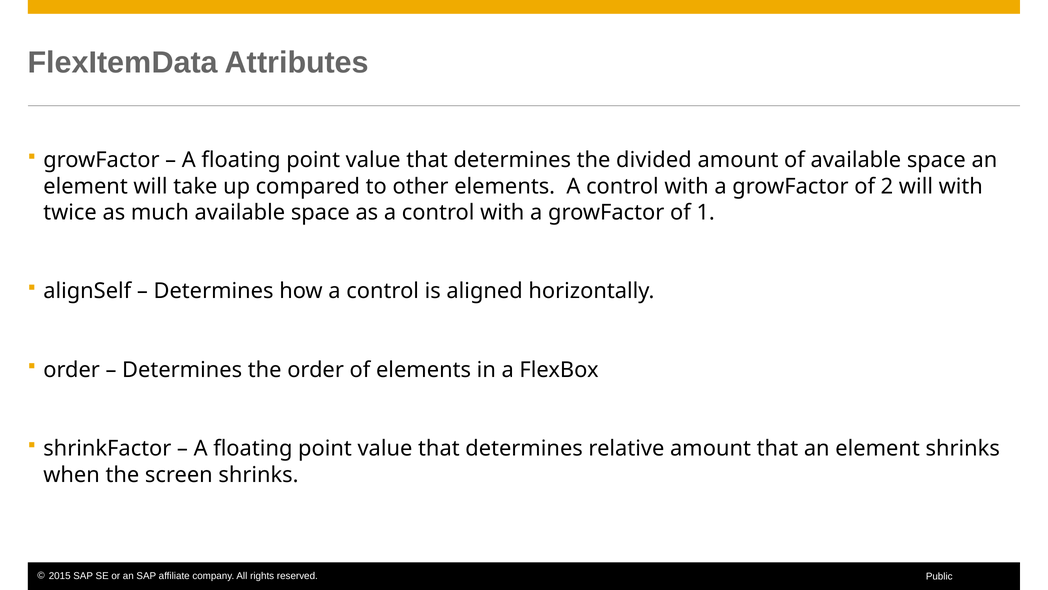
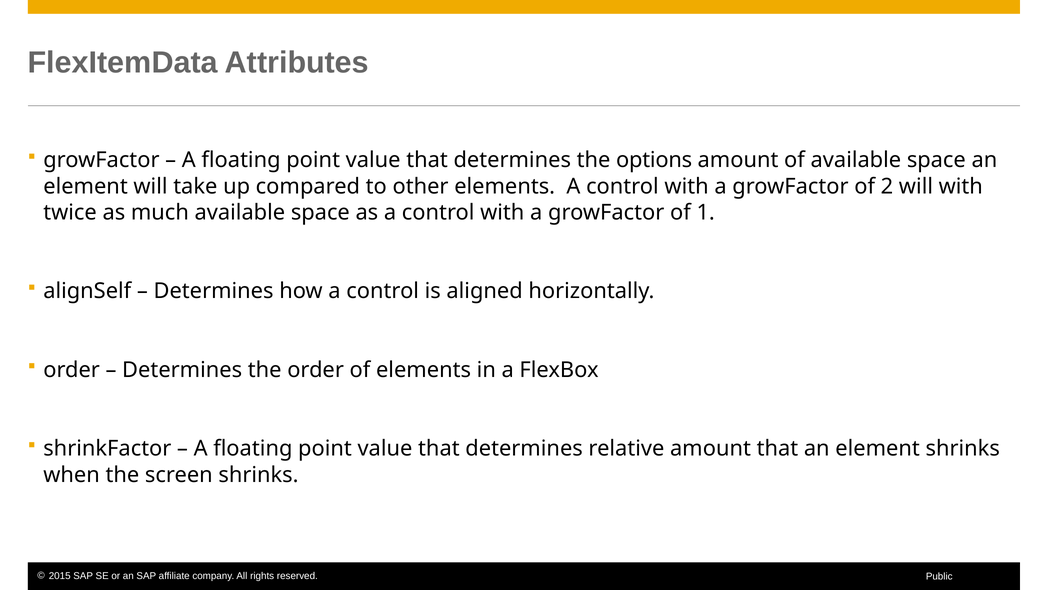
divided: divided -> options
